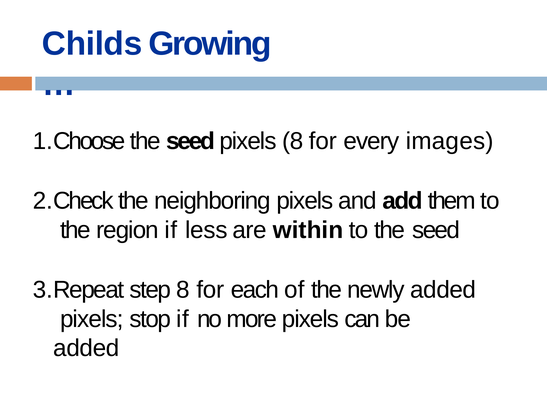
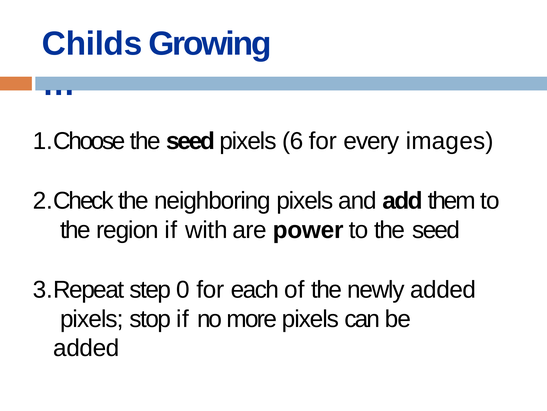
pixels 8: 8 -> 6
less: less -> with
within: within -> power
step 8: 8 -> 0
